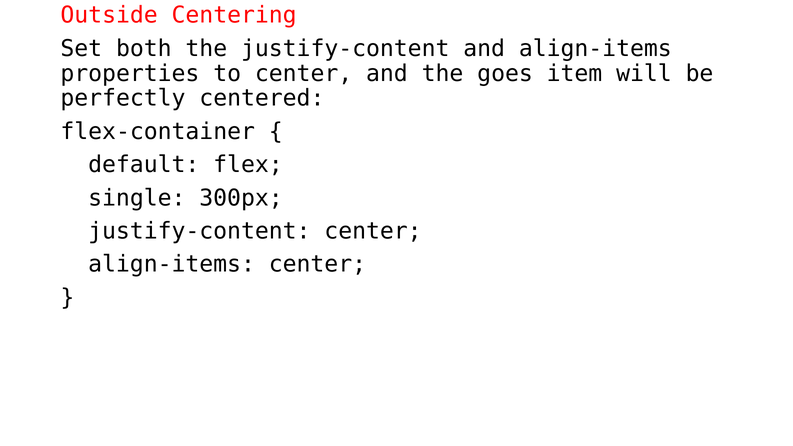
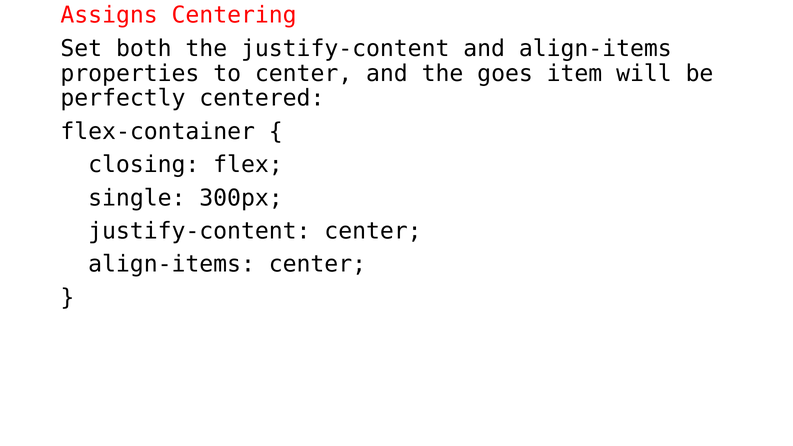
Outside: Outside -> Assigns
default: default -> closing
